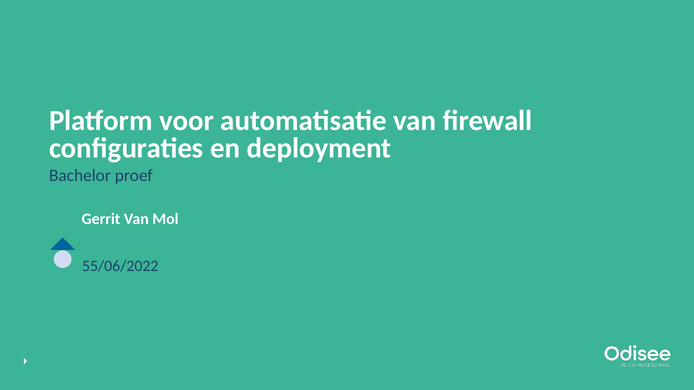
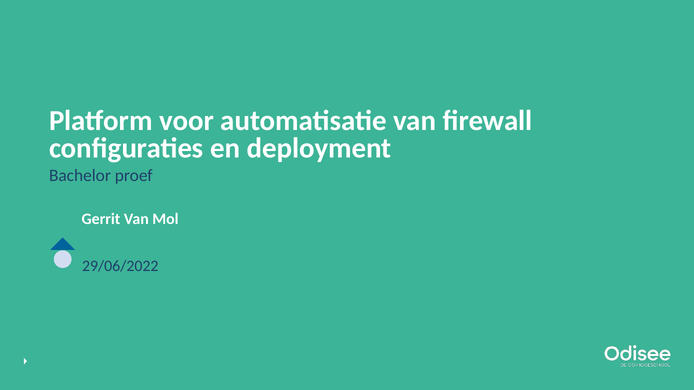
55/06/2022: 55/06/2022 -> 29/06/2022
